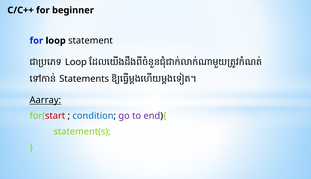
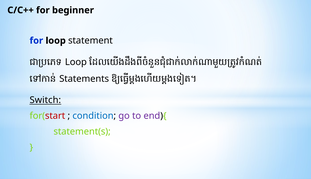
Aarray: Aarray -> Switch
